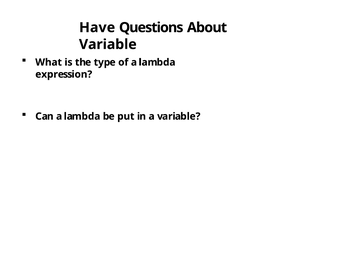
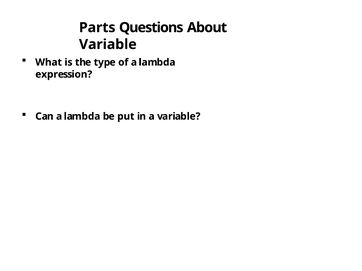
Have: Have -> Parts
